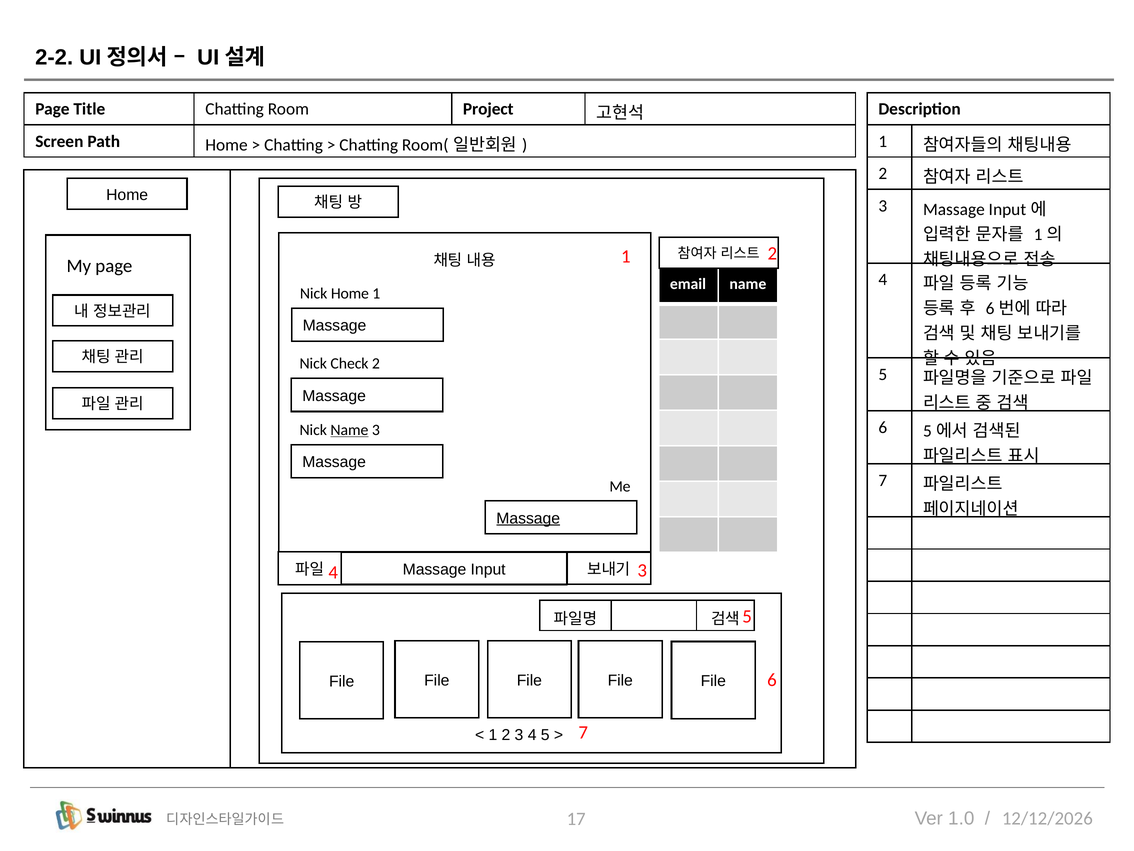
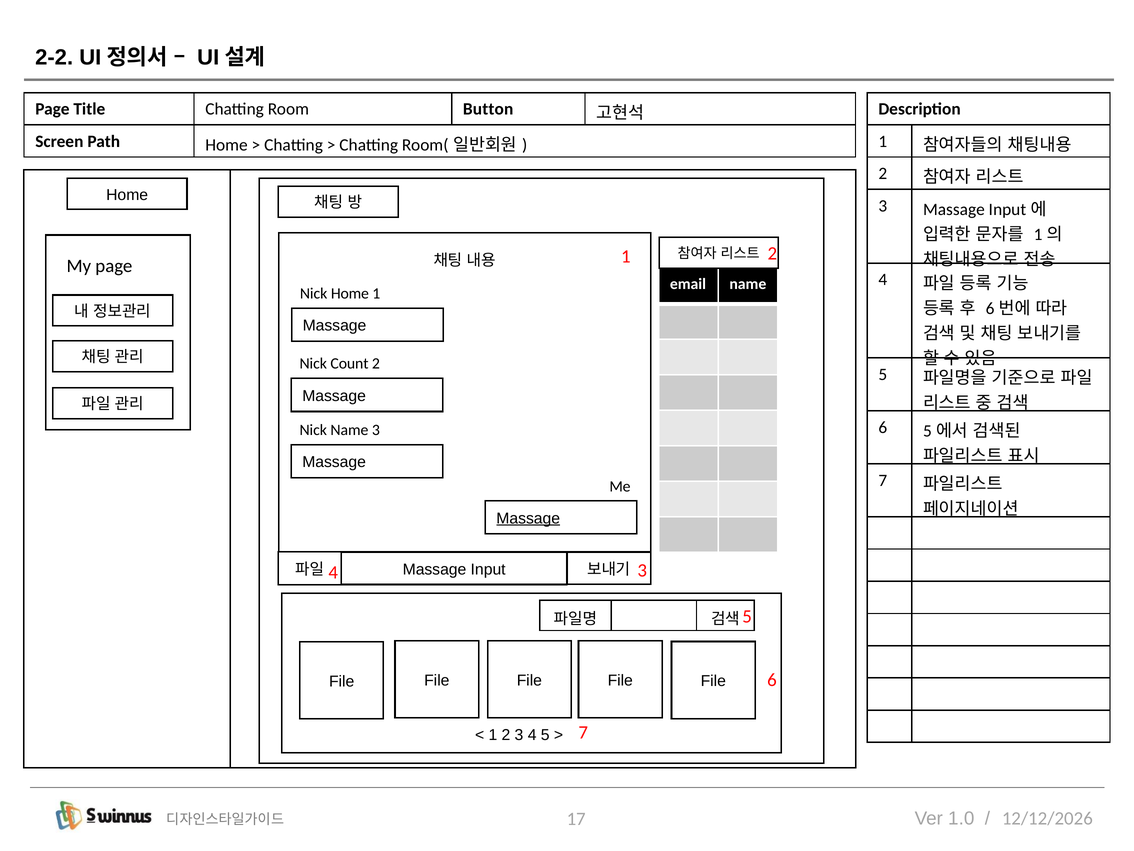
Project: Project -> Button
Check: Check -> Count
Name at (349, 430) underline: present -> none
